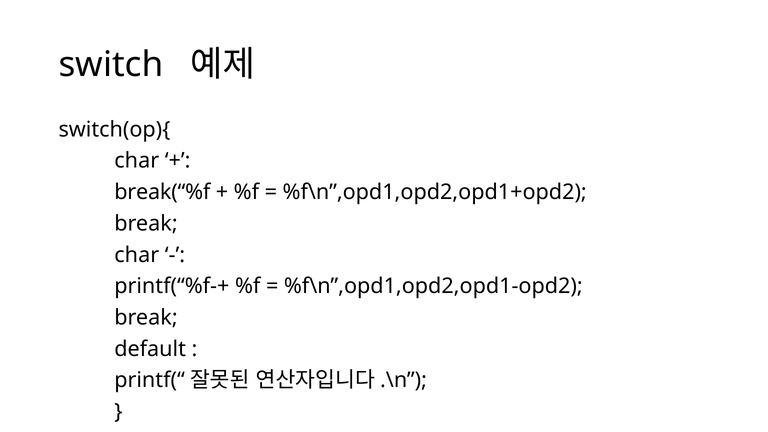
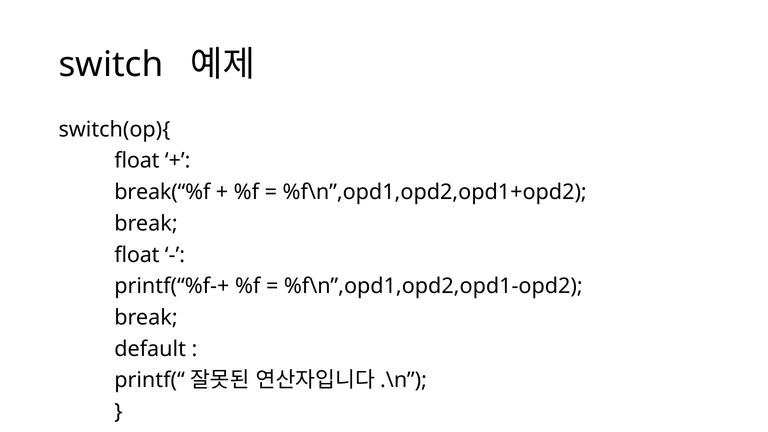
char at (137, 161): char -> float
char at (137, 255): char -> float
